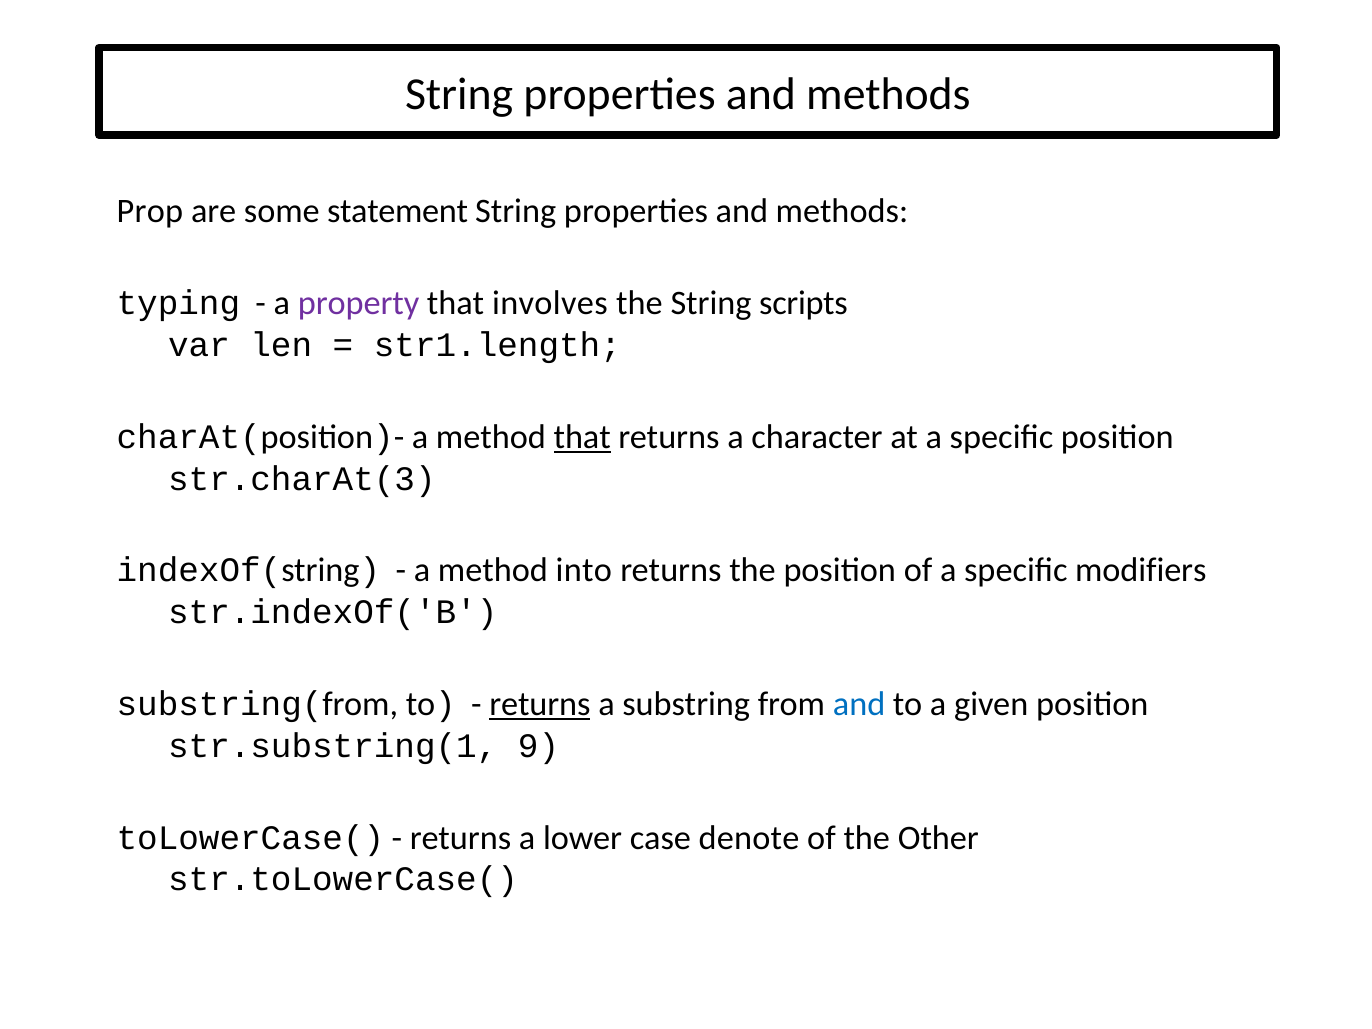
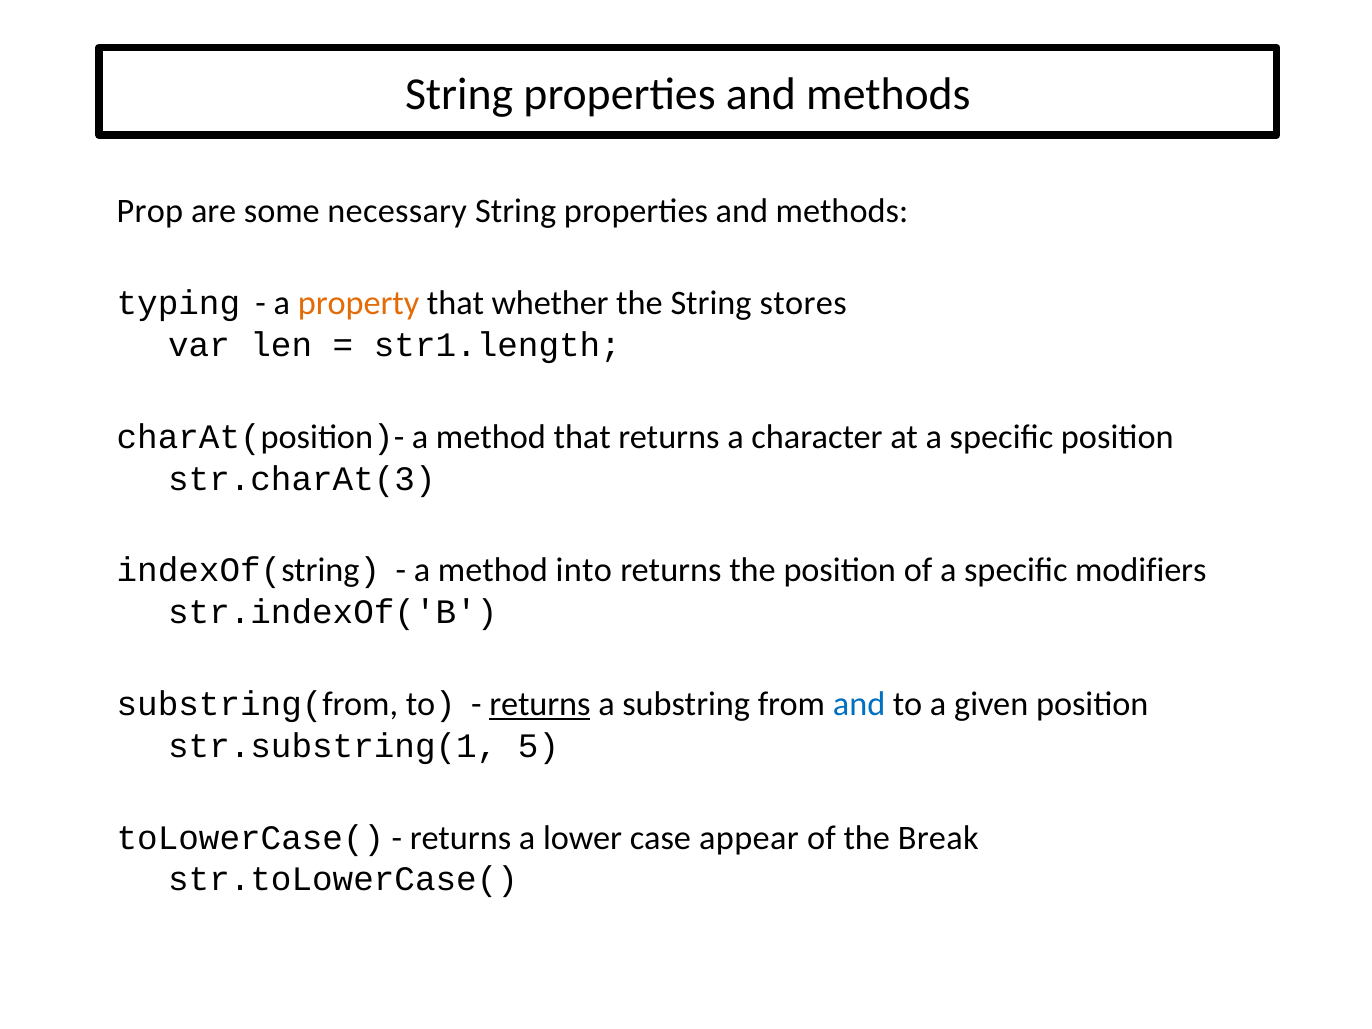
statement: statement -> necessary
property colour: purple -> orange
involves: involves -> whether
scripts: scripts -> stores
that at (582, 437) underline: present -> none
9: 9 -> 5
denote: denote -> appear
Other: Other -> Break
